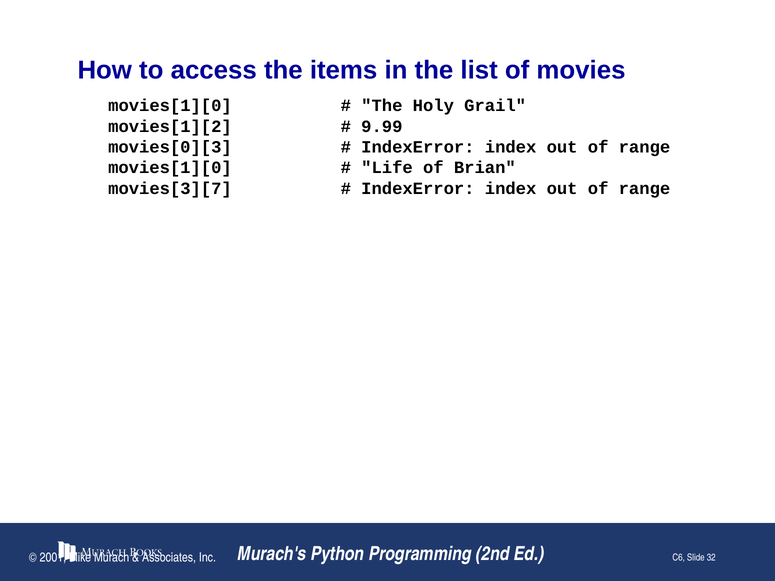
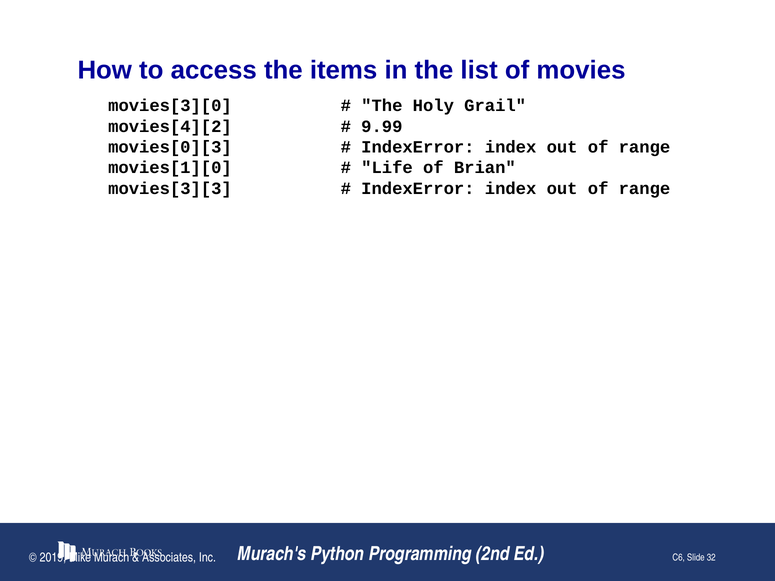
movies[1][0 at (170, 106): movies[1][0 -> movies[3][0
movies[1][2: movies[1][2 -> movies[4][2
movies[3][7: movies[3][7 -> movies[3][3
2001: 2001 -> 2019
